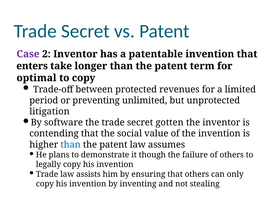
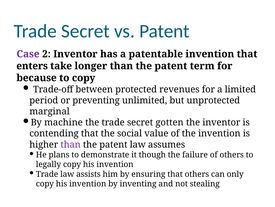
optimal: optimal -> because
litigation: litigation -> marginal
software: software -> machine
than at (71, 144) colour: blue -> purple
